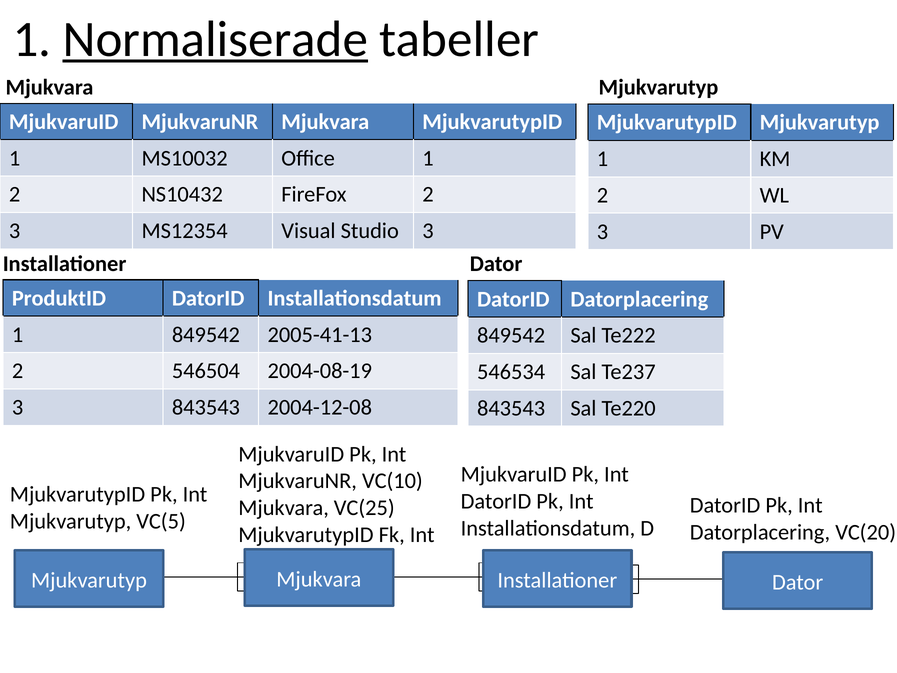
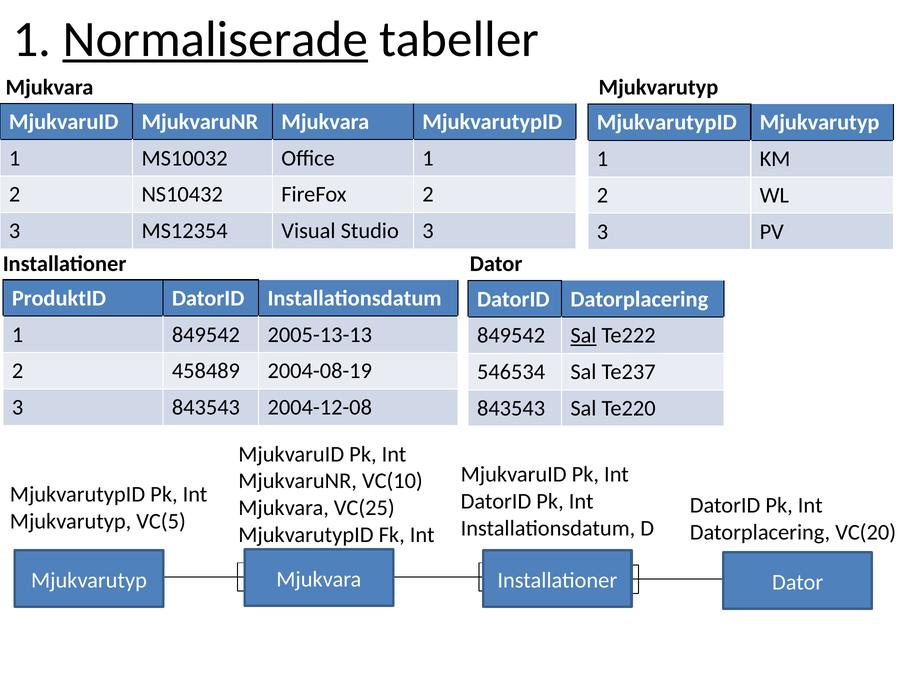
2005-41-13: 2005-41-13 -> 2005-13-13
Sal at (583, 335) underline: none -> present
546504: 546504 -> 458489
